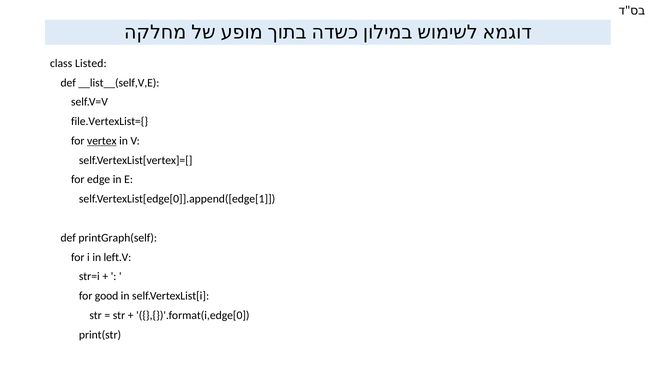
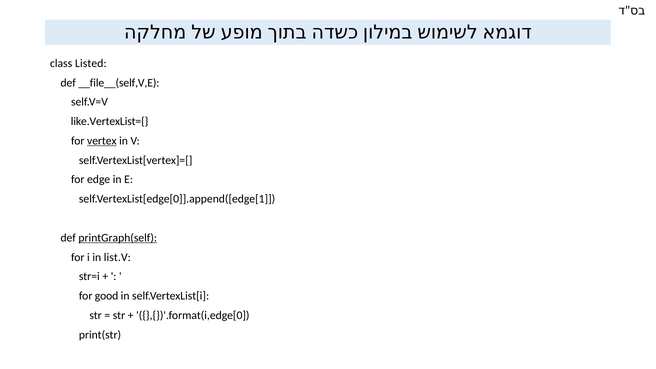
__list__(self,V,E: __list__(self,V,E -> __file__(self,V,E
file.VertexList={: file.VertexList={ -> like.VertexList={
printGraph(self underline: none -> present
left.V: left.V -> list.V
